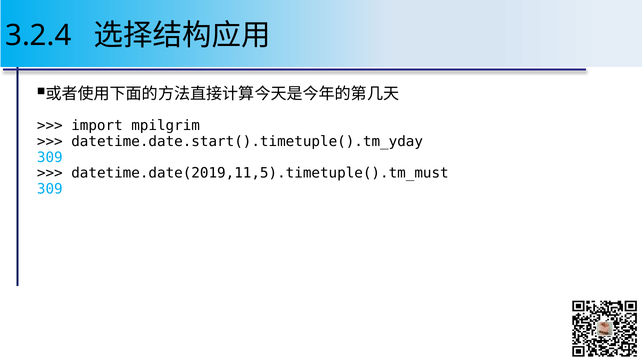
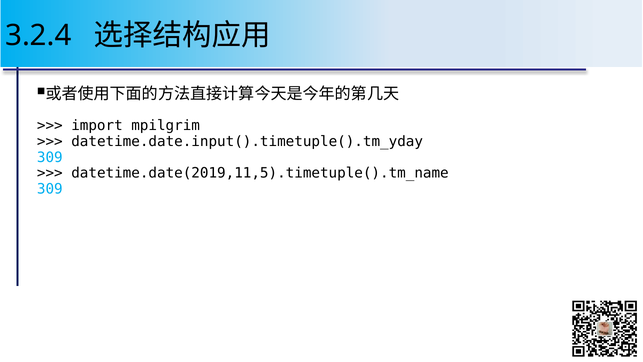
datetime.date.start().timetuple().tm_yday: datetime.date.start().timetuple().tm_yday -> datetime.date.input().timetuple().tm_yday
datetime.date(2019,11,5).timetuple().tm_must: datetime.date(2019,11,5).timetuple().tm_must -> datetime.date(2019,11,5).timetuple().tm_name
